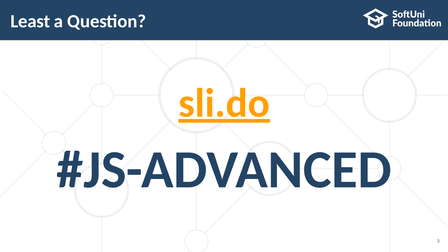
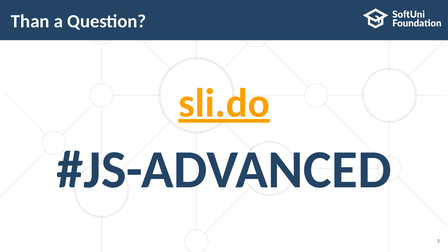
Least: Least -> Than
